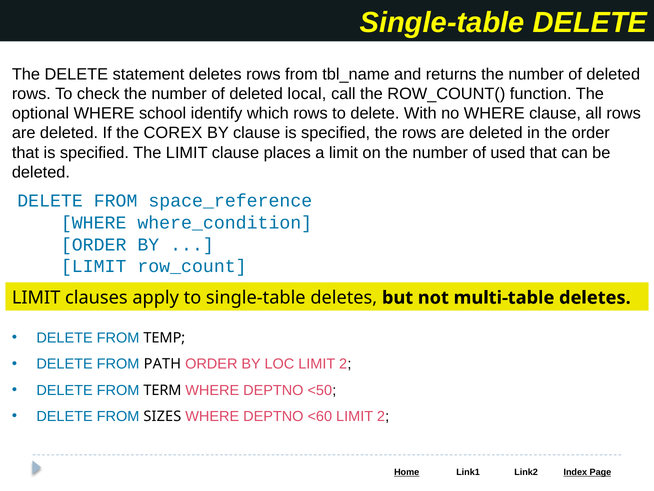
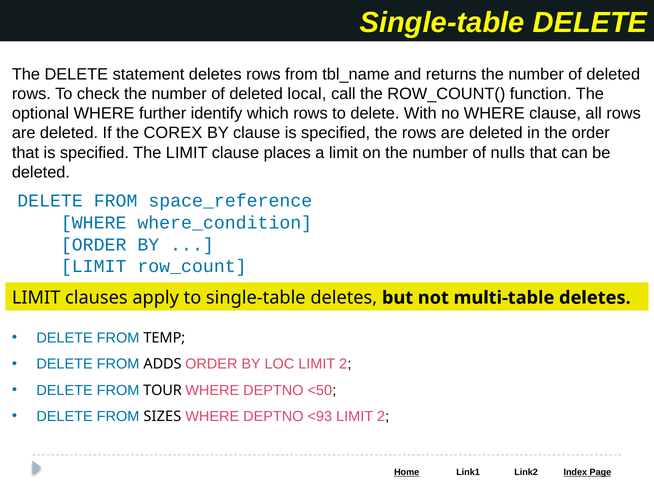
school: school -> further
used: used -> nulls
PATH: PATH -> ADDS
TERM: TERM -> TOUR
<60: <60 -> <93
